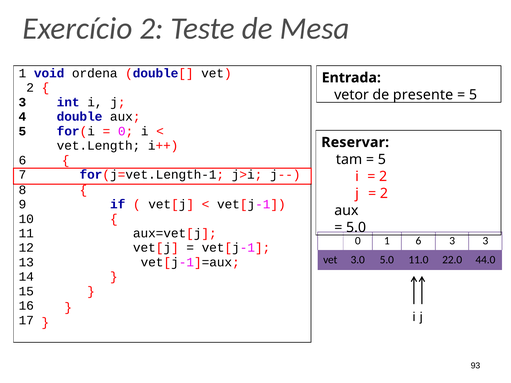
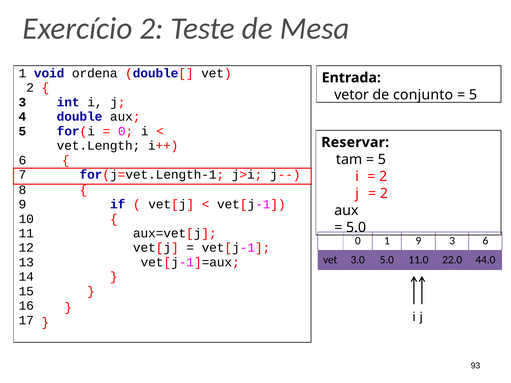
presente: presente -> conjunto
1 6: 6 -> 9
3 3: 3 -> 6
